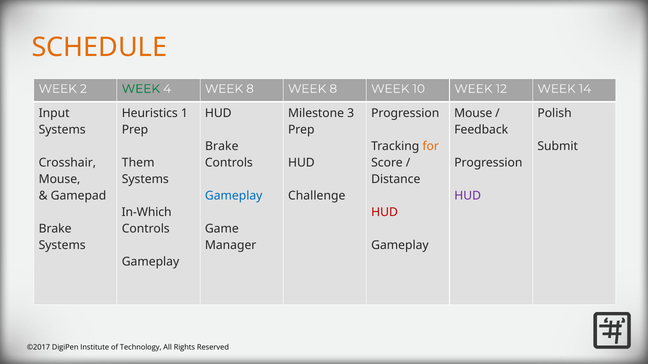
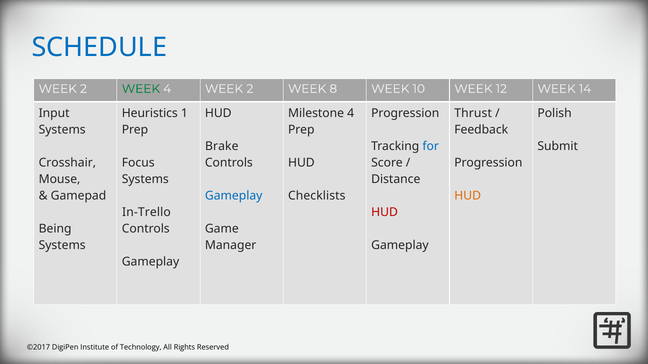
SCHEDULE colour: orange -> blue
4 WEEK 8: 8 -> 2
Milestone 3: 3 -> 4
Mouse at (473, 113): Mouse -> Thrust
for colour: orange -> blue
Them: Them -> Focus
Challenge: Challenge -> Checklists
HUD at (468, 196) colour: purple -> orange
In-Which: In-Which -> In-Trello
Brake at (55, 229): Brake -> Being
